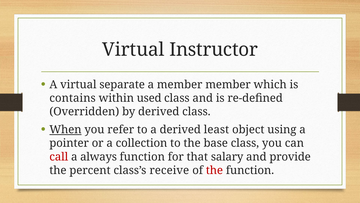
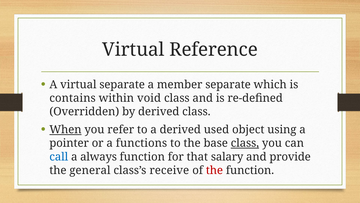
Instructor: Instructor -> Reference
member member: member -> separate
used: used -> void
least: least -> used
collection: collection -> functions
class at (245, 143) underline: none -> present
call colour: red -> blue
percent: percent -> general
